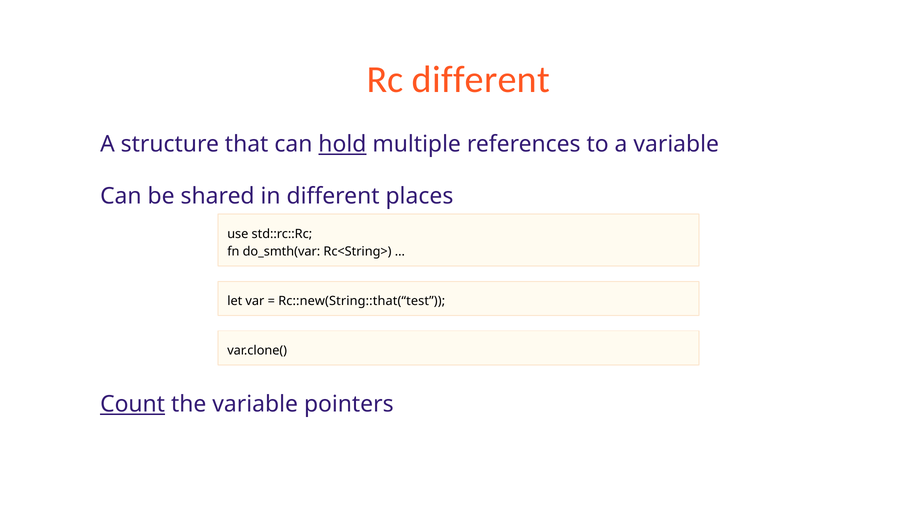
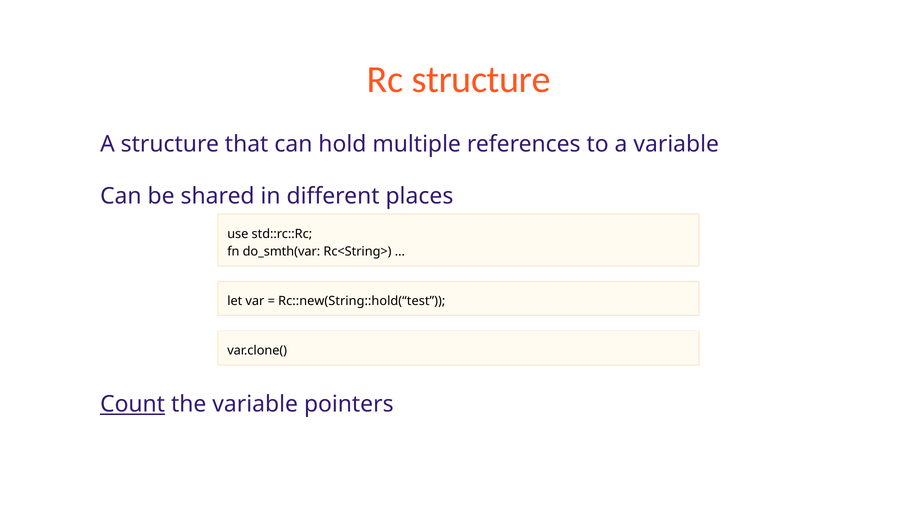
Rc different: different -> structure
hold underline: present -> none
Rc::new(String::that(“test: Rc::new(String::that(“test -> Rc::new(String::hold(“test
